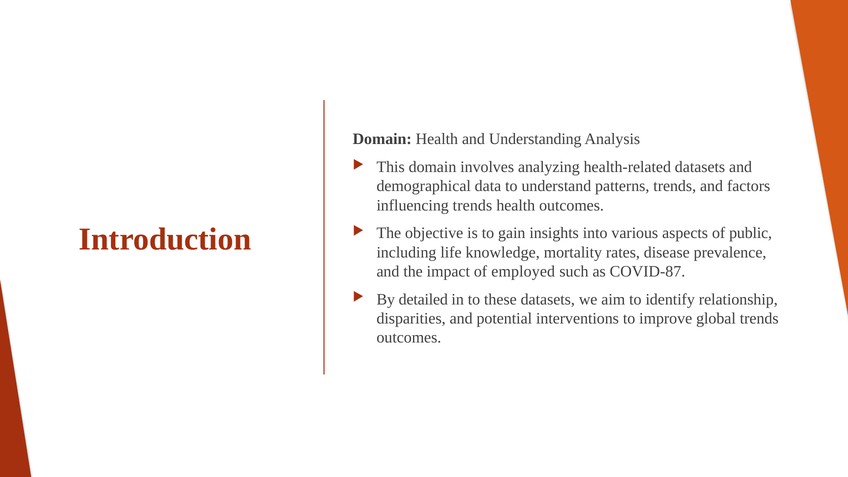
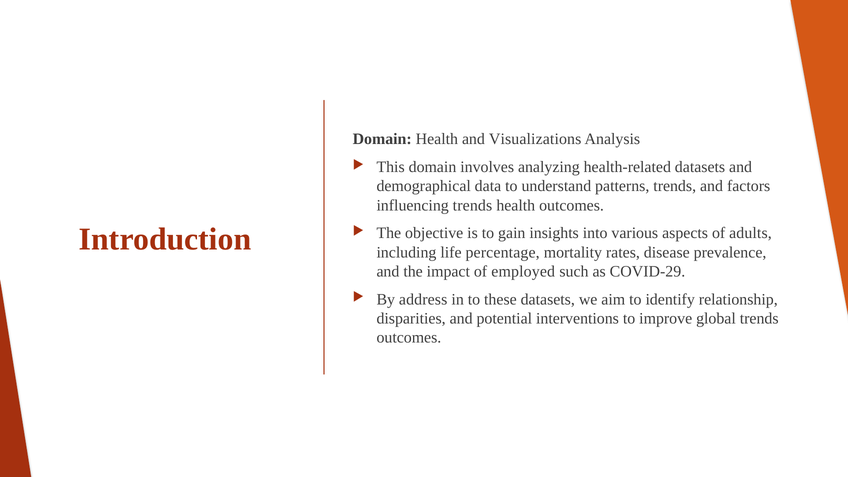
Understanding: Understanding -> Visualizations
public: public -> adults
knowledge: knowledge -> percentage
COVID-87: COVID-87 -> COVID-29
detailed: detailed -> address
